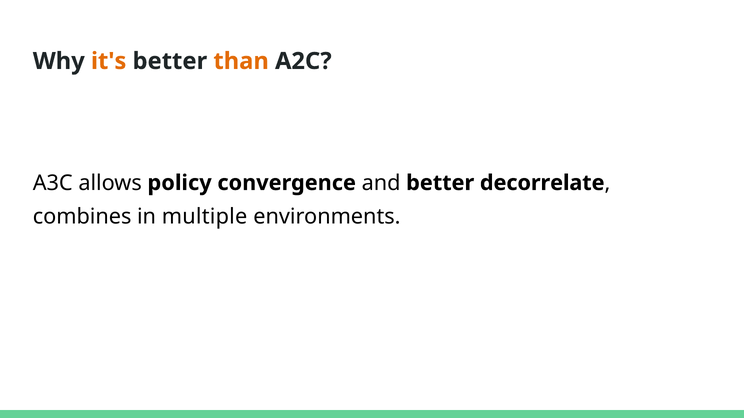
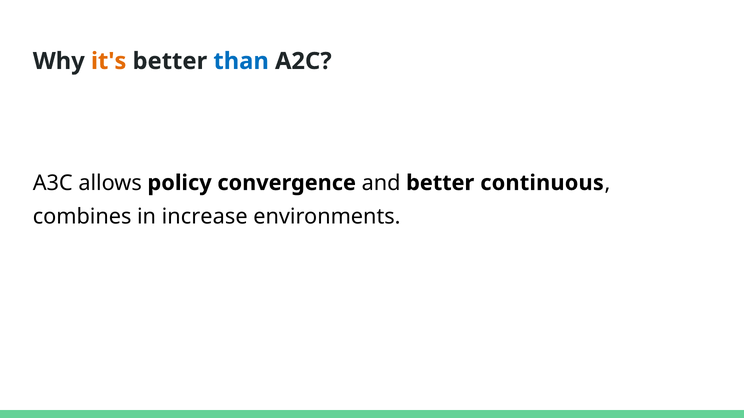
than colour: orange -> blue
decorrelate: decorrelate -> continuous
multiple: multiple -> increase
